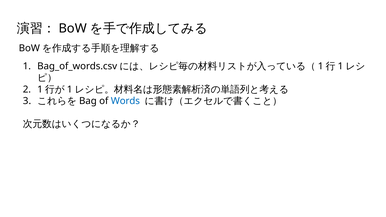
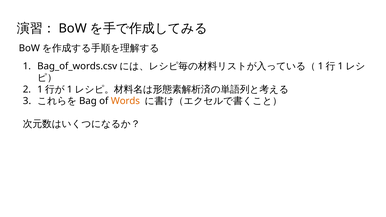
Words colour: blue -> orange
